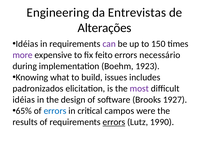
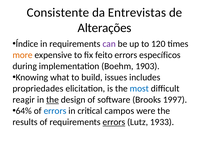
Engineering: Engineering -> Consistente
Idéias at (27, 44): Idéias -> Índice
150: 150 -> 120
more colour: purple -> orange
necessário: necessário -> específicos
1923: 1923 -> 1903
padronizados: padronizados -> propriedades
most colour: purple -> blue
idéias at (24, 100): idéias -> reagir
the at (52, 100) underline: none -> present
1927: 1927 -> 1997
65%: 65% -> 64%
1990: 1990 -> 1933
